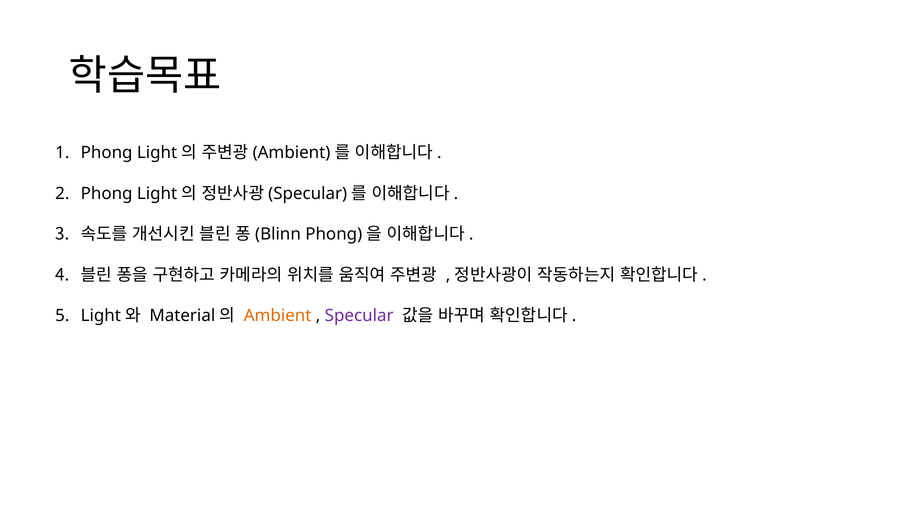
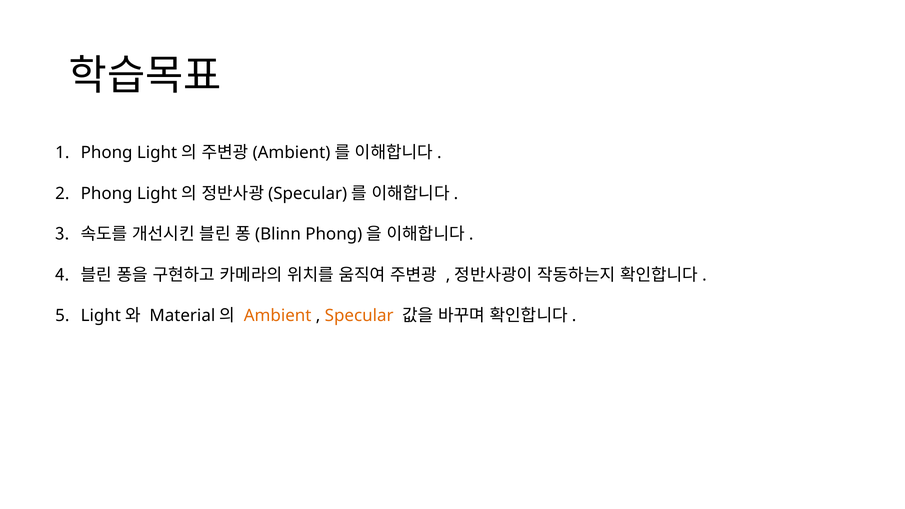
Specular colour: purple -> orange
